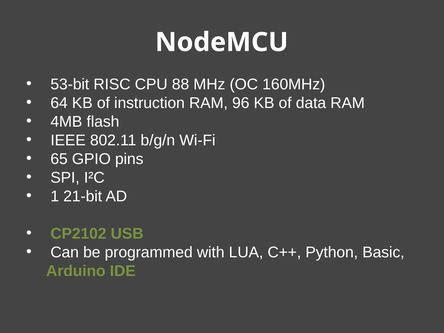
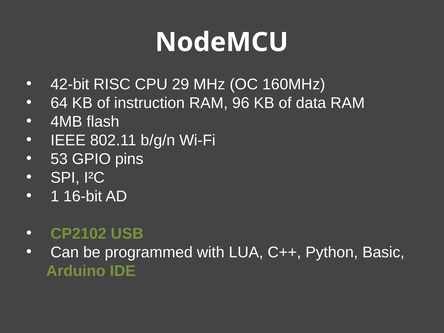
53-bit: 53-bit -> 42-bit
88: 88 -> 29
65: 65 -> 53
21-bit: 21-bit -> 16-bit
